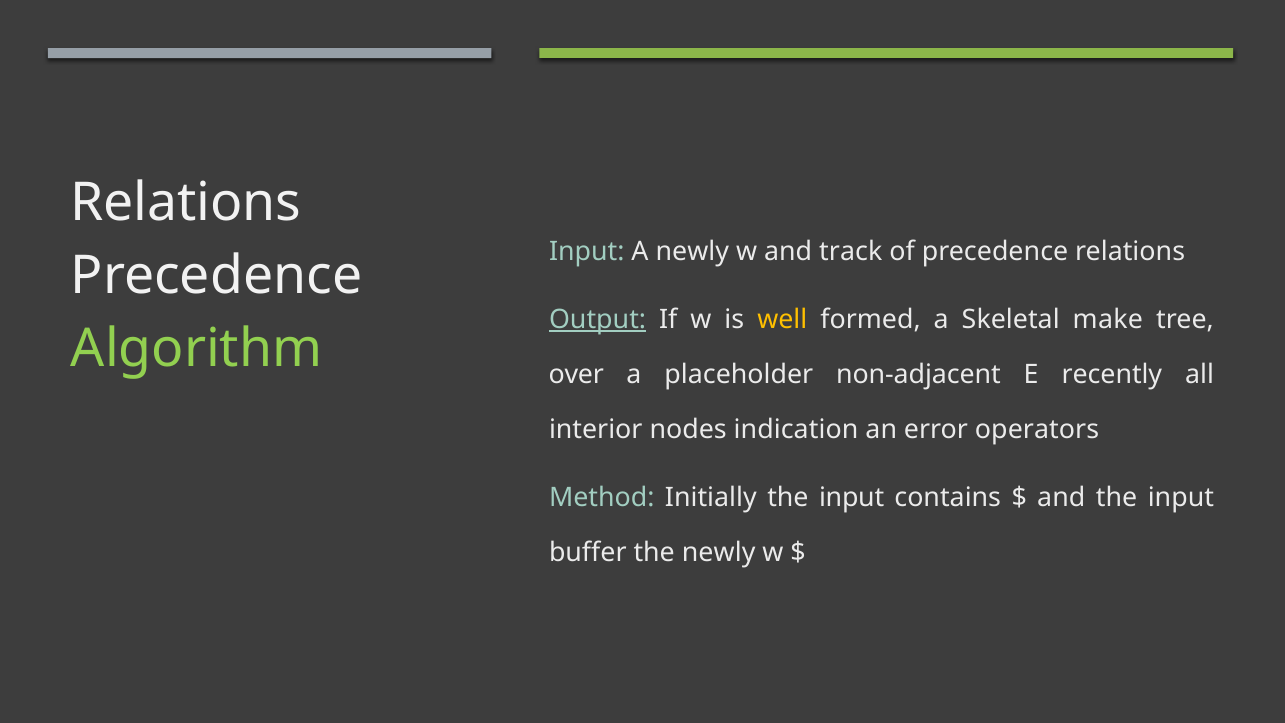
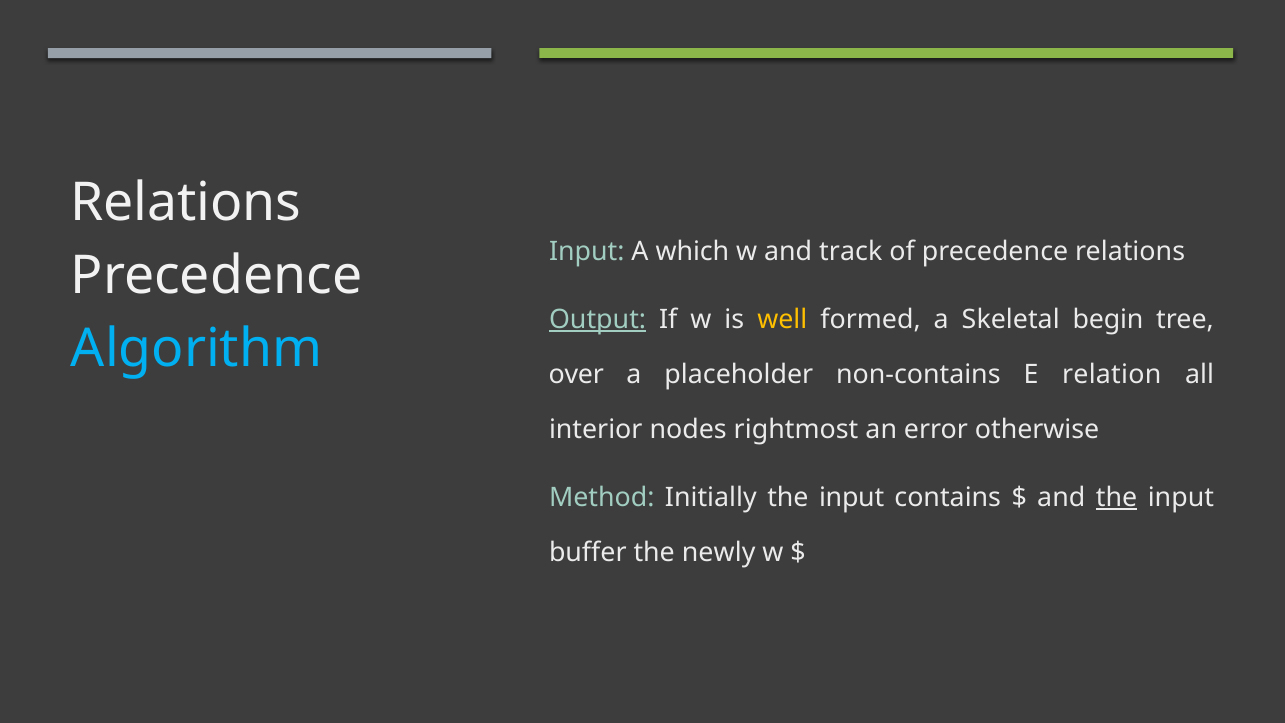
A newly: newly -> which
make: make -> begin
Algorithm colour: light green -> light blue
non-adjacent: non-adjacent -> non-contains
recently: recently -> relation
indication: indication -> rightmost
operators: operators -> otherwise
the at (1117, 498) underline: none -> present
